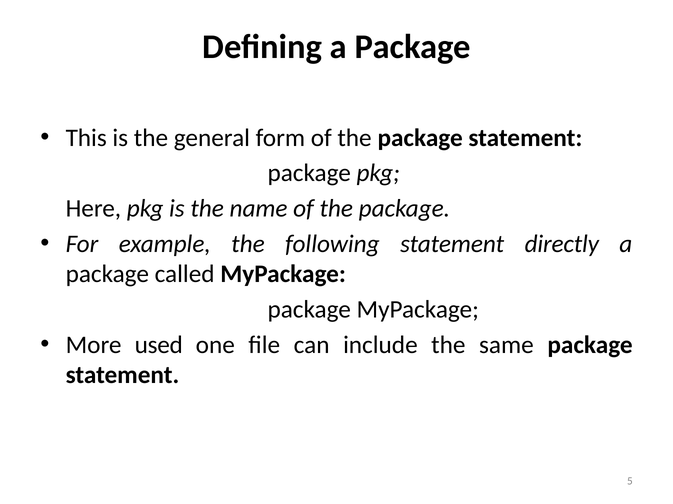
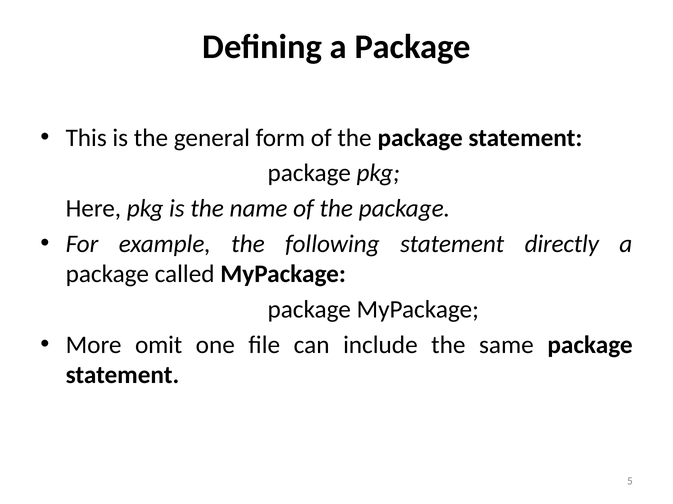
used: used -> omit
